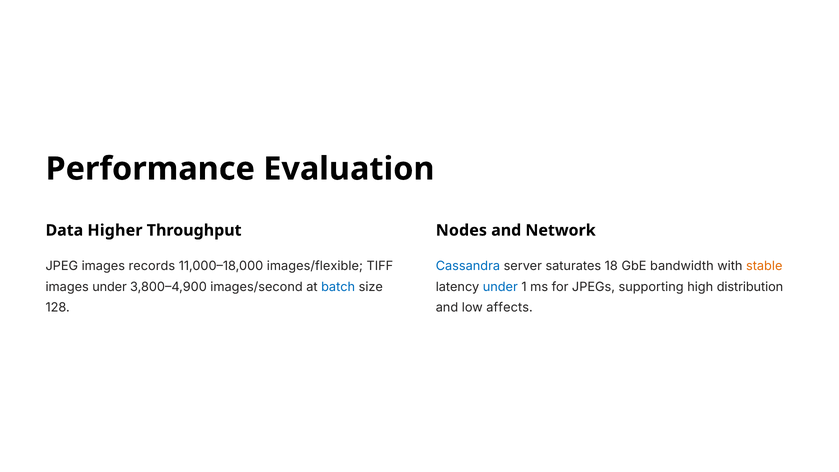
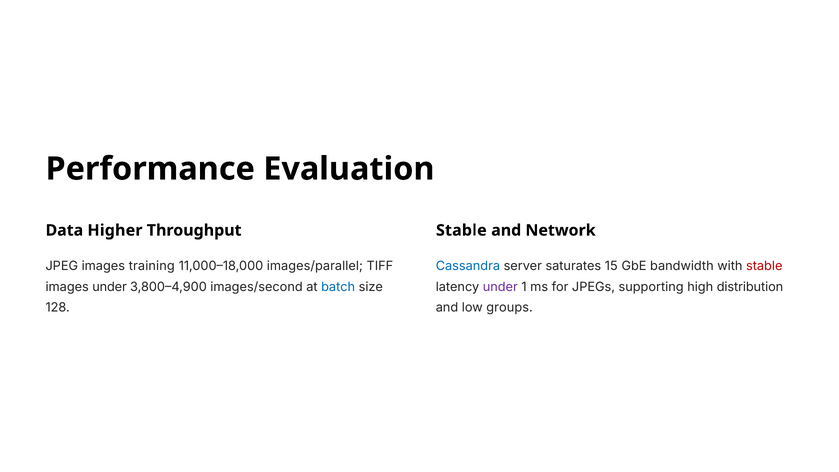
Nodes at (461, 230): Nodes -> Stable
records: records -> training
images/flexible: images/flexible -> images/parallel
18: 18 -> 15
stable at (764, 266) colour: orange -> red
under at (500, 287) colour: blue -> purple
affects: affects -> groups
